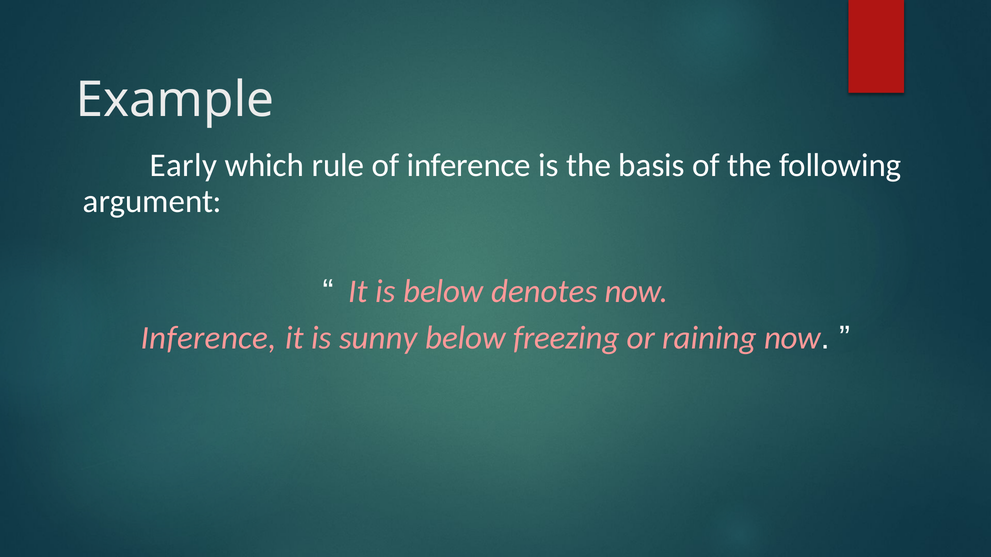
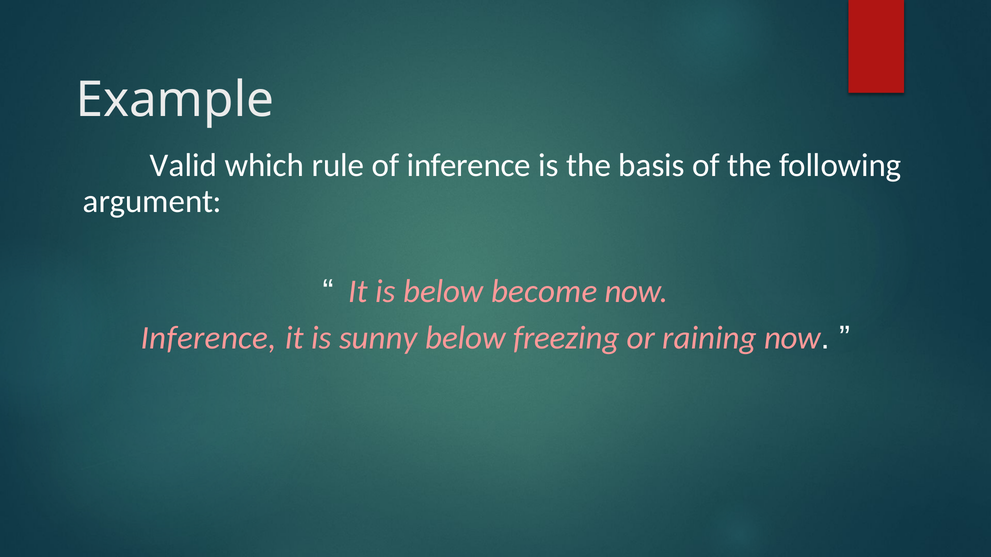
Early: Early -> Valid
denotes: denotes -> become
